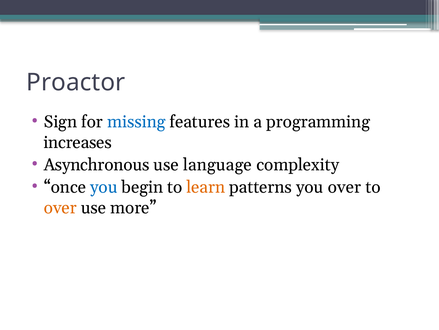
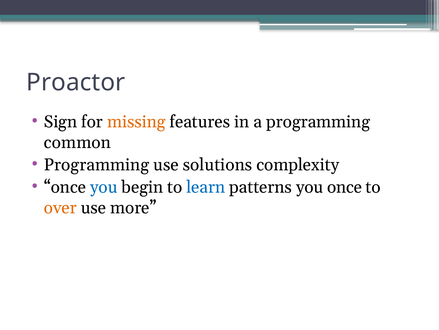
missing colour: blue -> orange
increases: increases -> common
Asynchronous at (97, 164): Asynchronous -> Programming
language: language -> solutions
learn colour: orange -> blue
you over: over -> once
